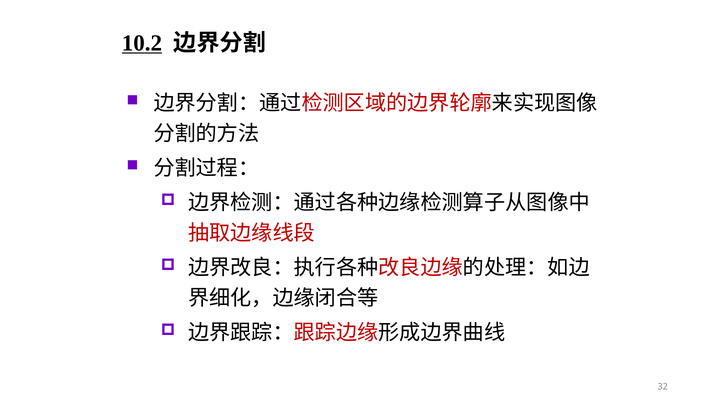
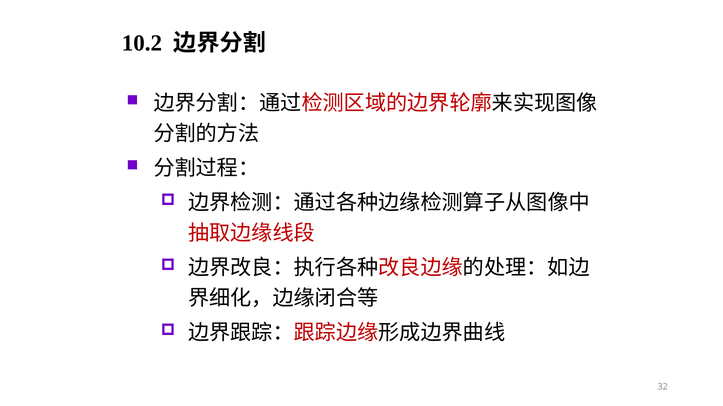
10.2 underline: present -> none
